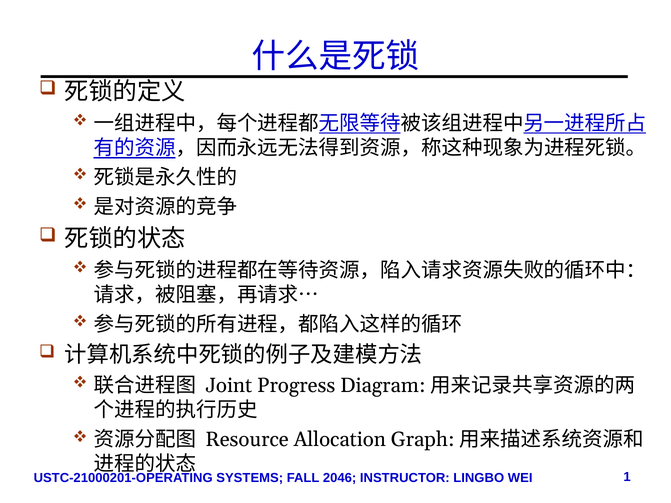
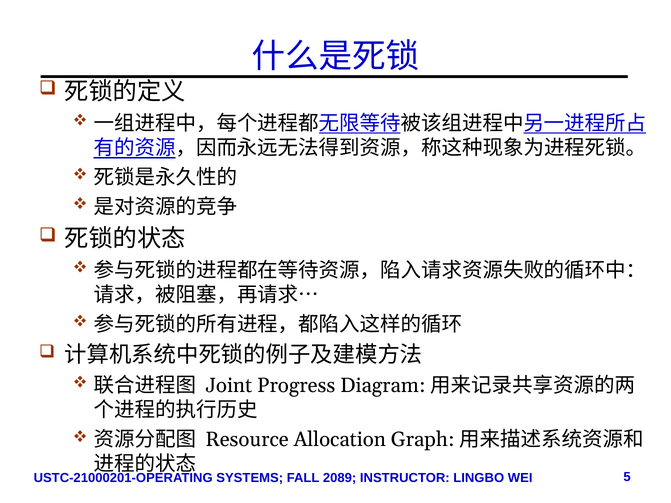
2046: 2046 -> 2089
1: 1 -> 5
